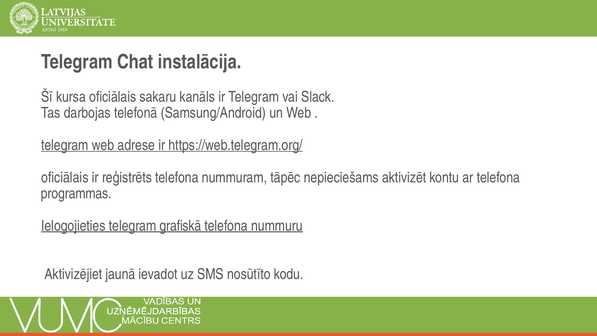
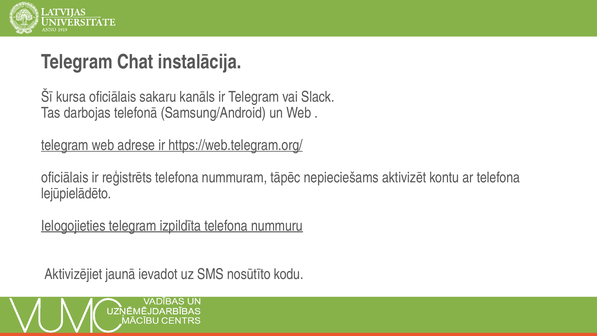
programmas: programmas -> lejūpielādēto
grafiskā: grafiskā -> izpildīta
